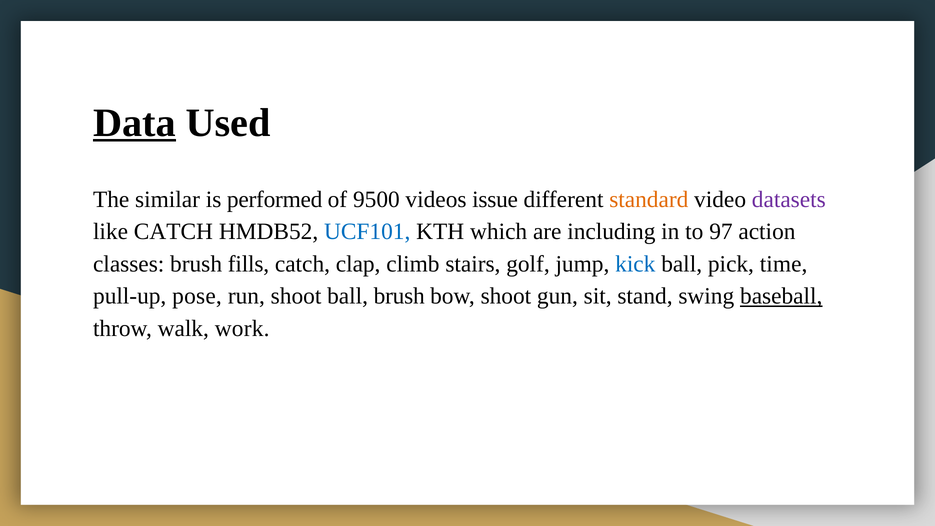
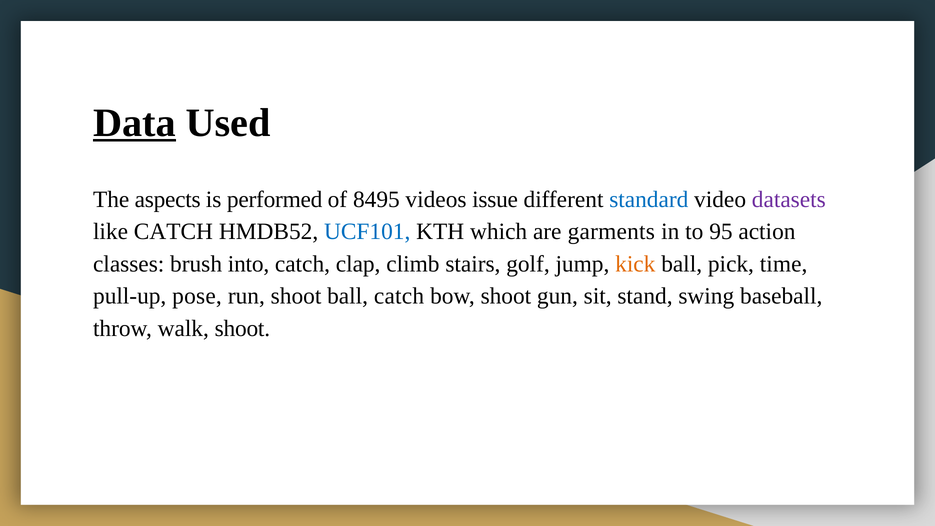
similar: similar -> aspects
9500: 9500 -> 8495
standard colour: orange -> blue
including: including -> garments
97: 97 -> 95
fills: fills -> into
kick colour: blue -> orange
ball brush: brush -> catch
baseball underline: present -> none
walk work: work -> shoot
